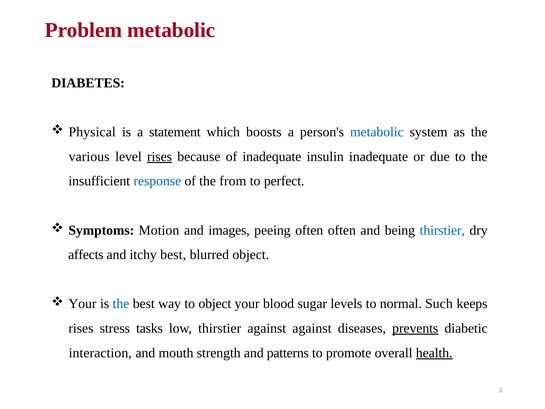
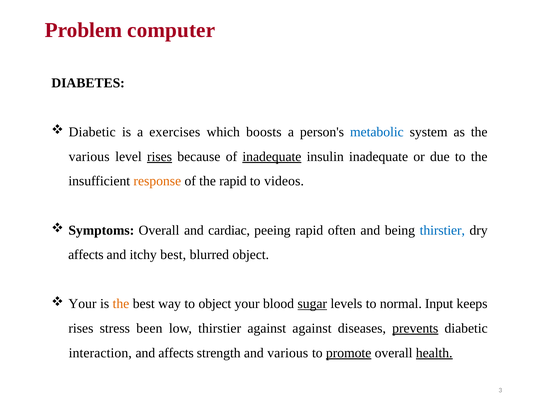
Problem metabolic: metabolic -> computer
Physical at (92, 132): Physical -> Diabetic
statement: statement -> exercises
inadequate at (272, 156) underline: none -> present
response colour: blue -> orange
the from: from -> rapid
perfect: perfect -> videos
Symptoms Motion: Motion -> Overall
images: images -> cardiac
peeing often: often -> rapid
the at (121, 304) colour: blue -> orange
sugar underline: none -> present
Such: Such -> Input
tasks: tasks -> been
and mouth: mouth -> affects
and patterns: patterns -> various
promote underline: none -> present
